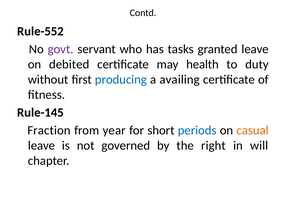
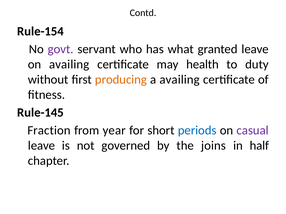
Rule-552: Rule-552 -> Rule-154
tasks: tasks -> what
on debited: debited -> availing
producing colour: blue -> orange
casual colour: orange -> purple
right: right -> joins
will: will -> half
